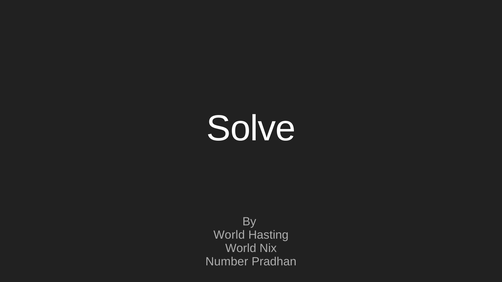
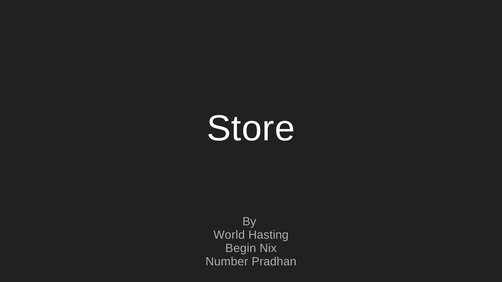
Solve: Solve -> Store
World at (241, 249): World -> Begin
